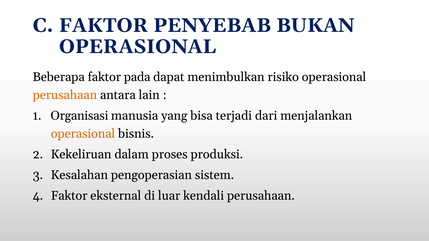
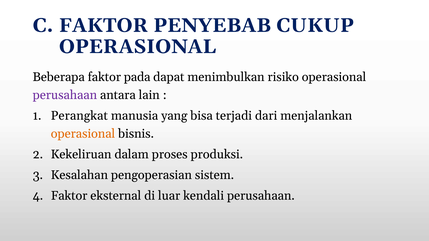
BUKAN: BUKAN -> CUKUP
perusahaan at (65, 95) colour: orange -> purple
Organisasi: Organisasi -> Perangkat
